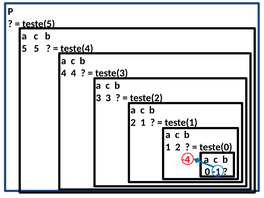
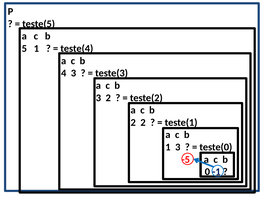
5 5: 5 -> 1
4 4: 4 -> 3
3 3: 3 -> 2
2 1: 1 -> 2
1 2: 2 -> 3
-4: -4 -> -5
